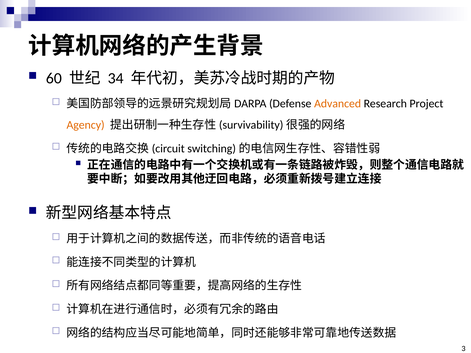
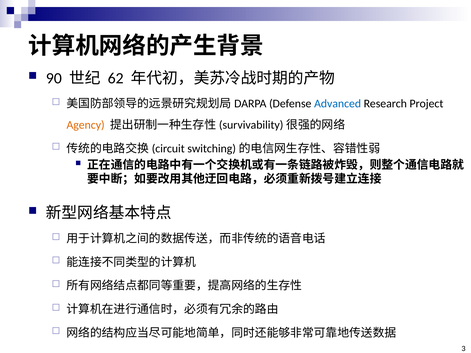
60: 60 -> 90
34: 34 -> 62
Advanced colour: orange -> blue
